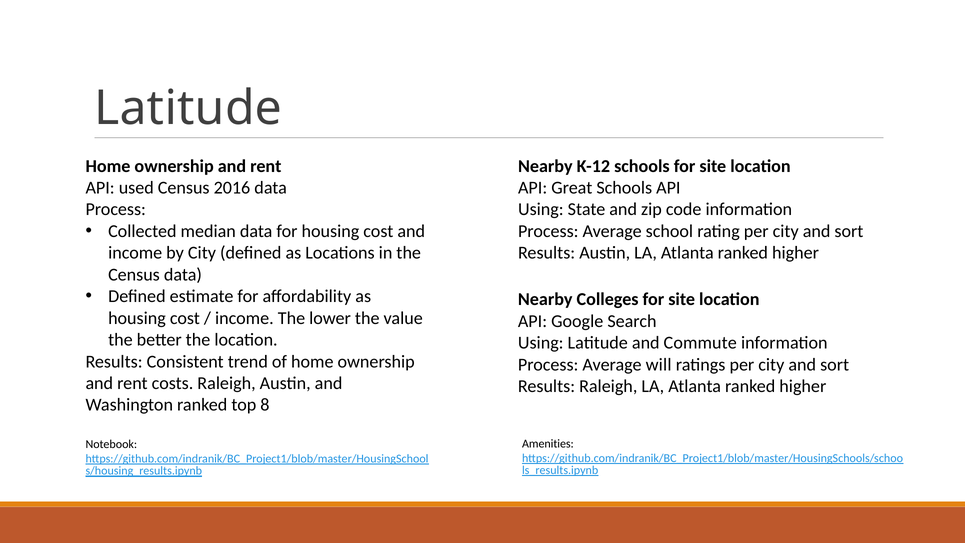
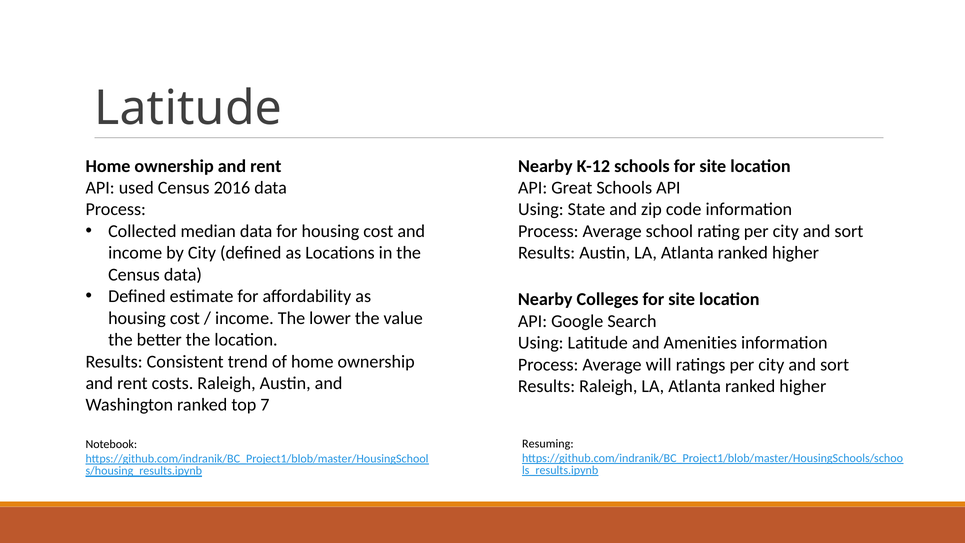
Commute: Commute -> Amenities
8: 8 -> 7
Amenities: Amenities -> Resuming
